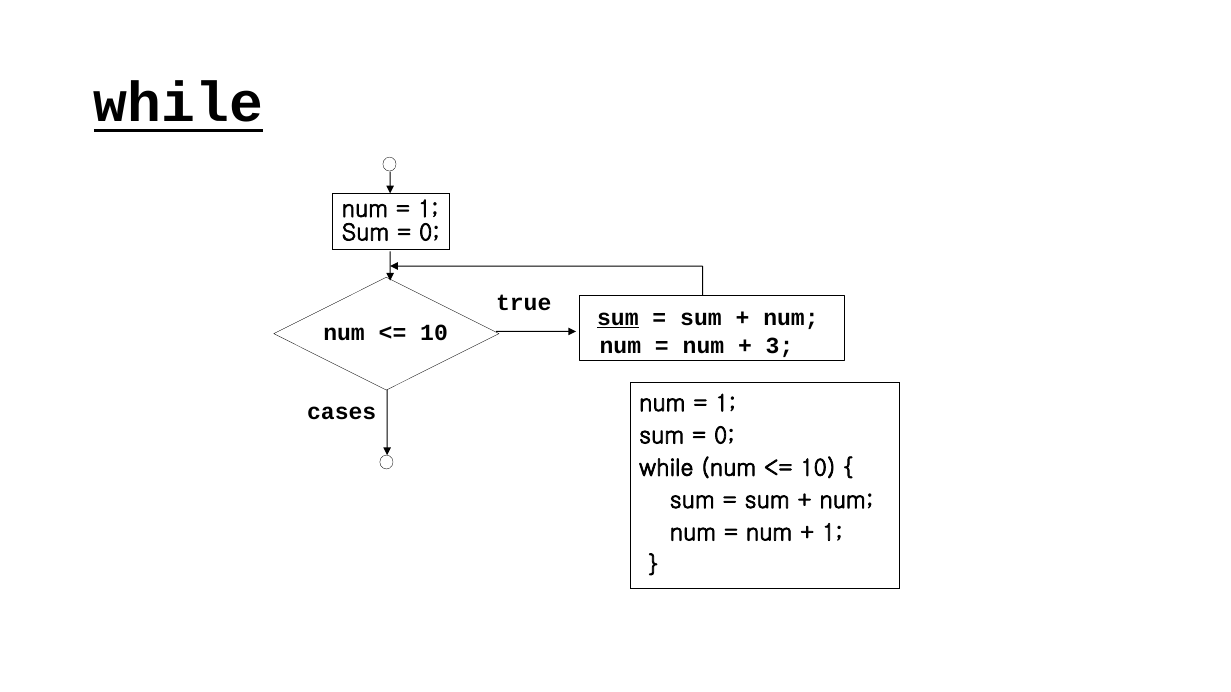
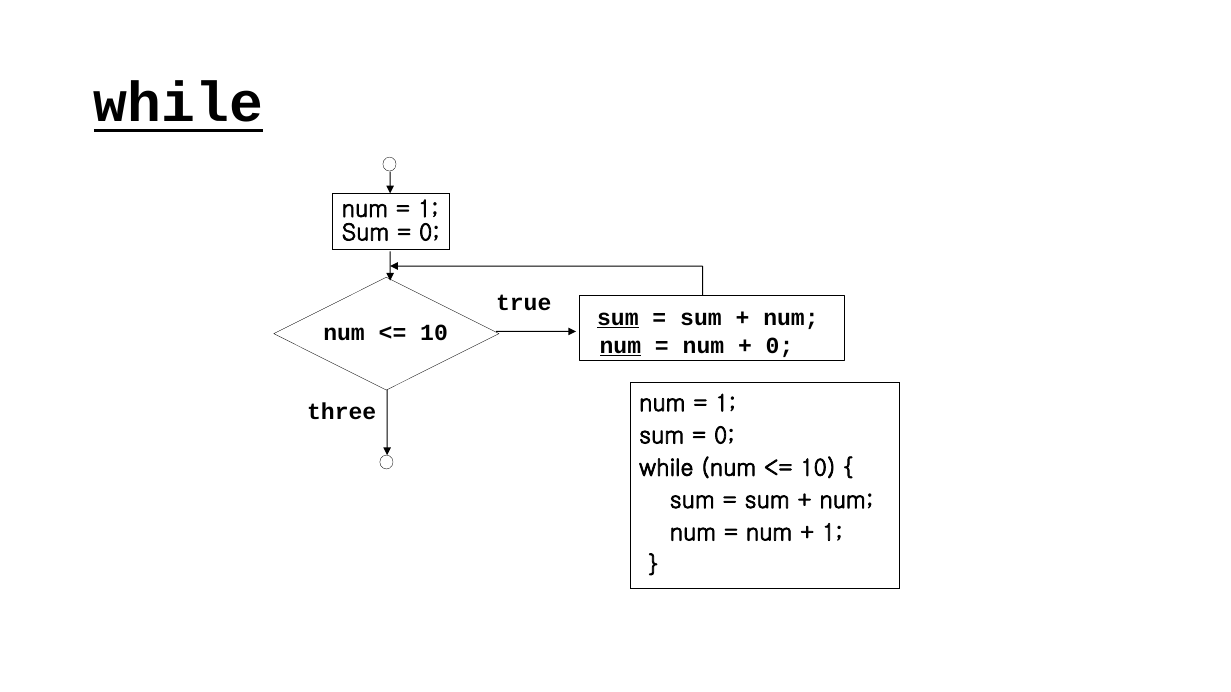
num at (620, 346) underline: none -> present
3 at (780, 346): 3 -> 0
cases: cases -> three
